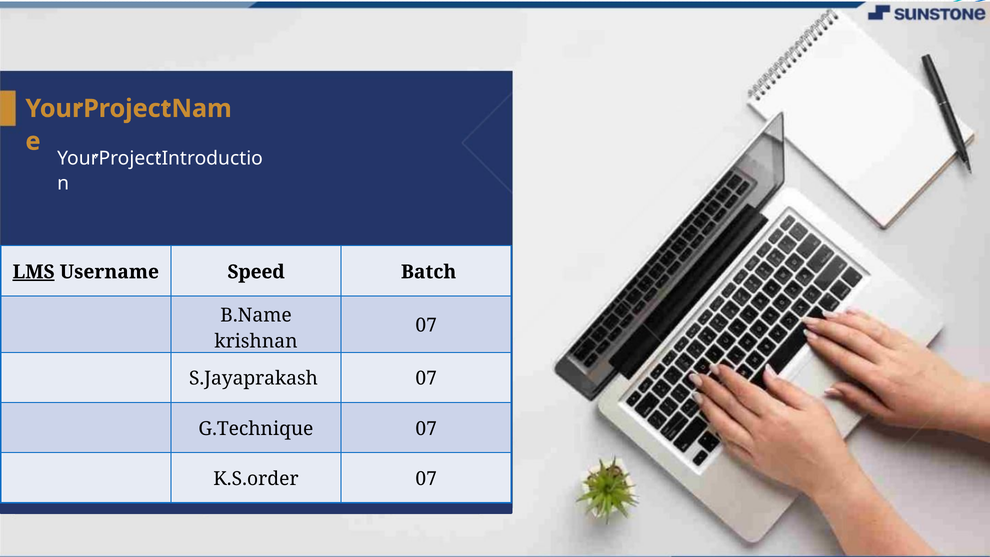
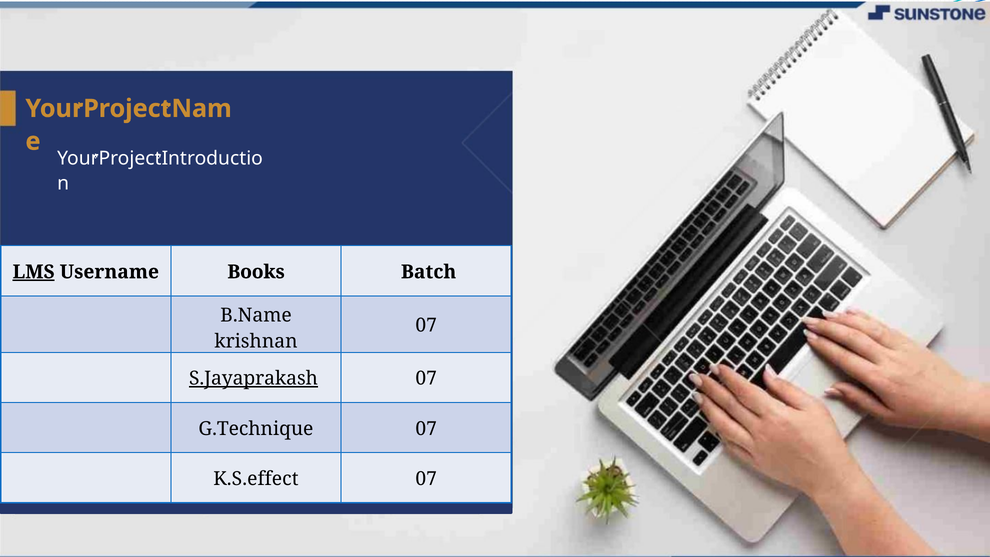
Speed: Speed -> Books
S.Jayaprakash underline: none -> present
K.S.order: K.S.order -> K.S.effect
